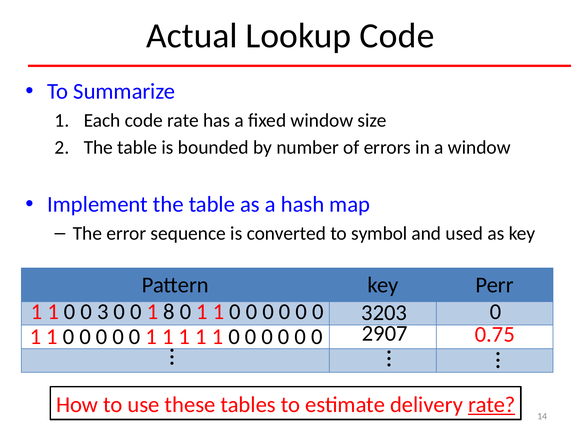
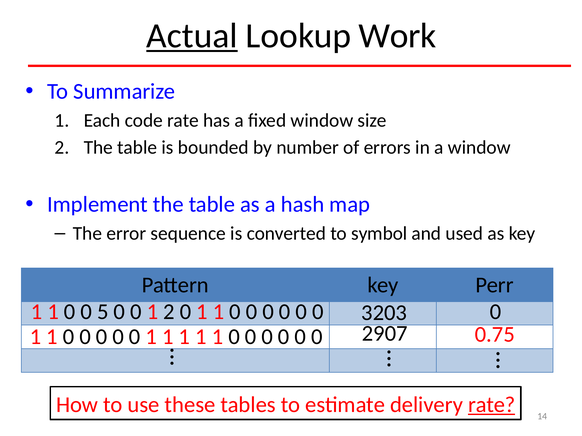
Actual underline: none -> present
Lookup Code: Code -> Work
3: 3 -> 5
1 8: 8 -> 2
